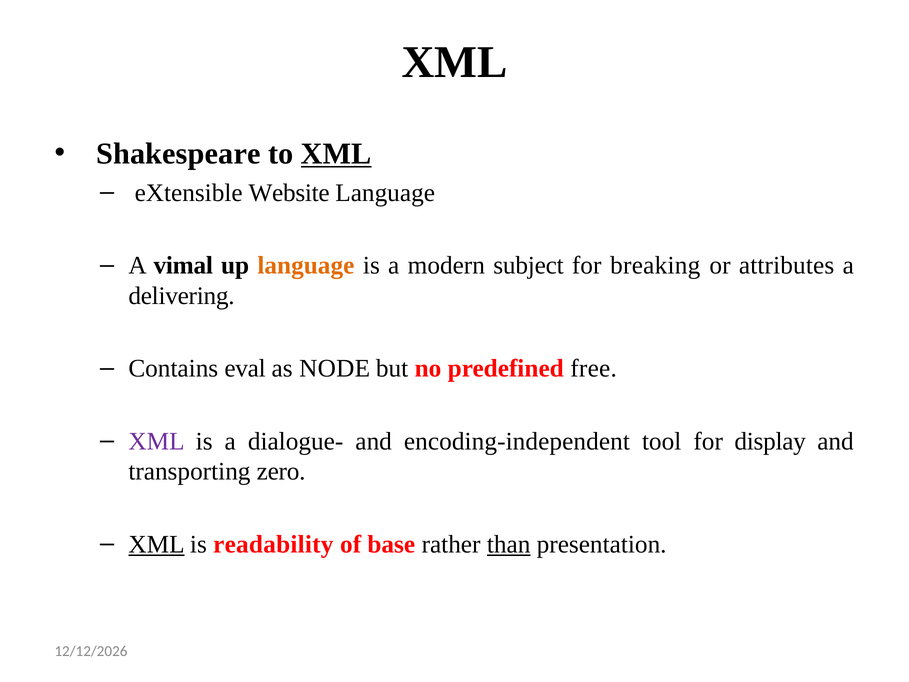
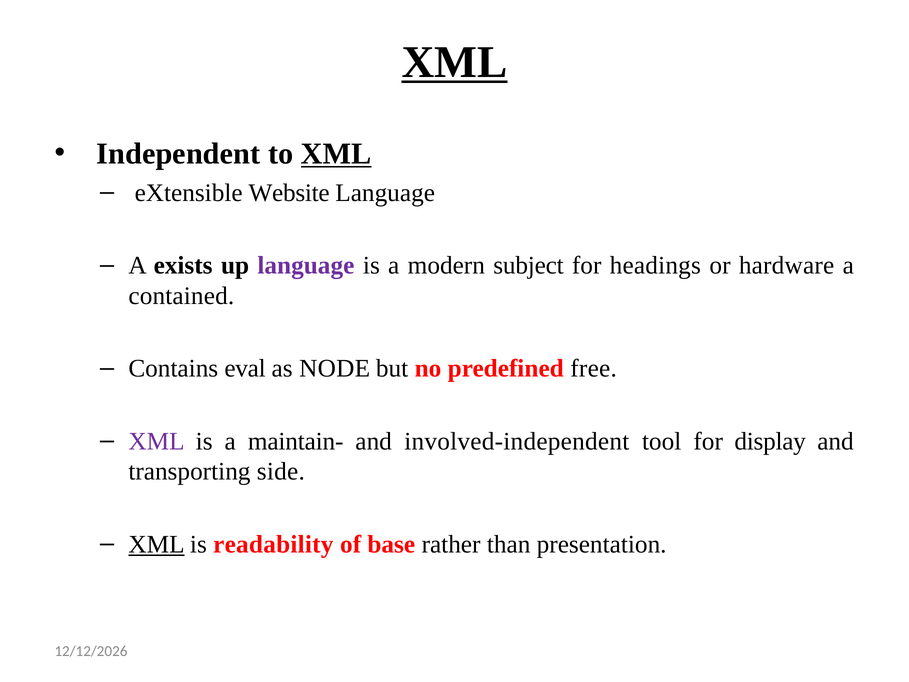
XML at (454, 62) underline: none -> present
Shakespeare: Shakespeare -> Independent
vimal: vimal -> exists
language at (306, 265) colour: orange -> purple
breaking: breaking -> headings
attributes: attributes -> hardware
delivering: delivering -> contained
dialogue-: dialogue- -> maintain-
encoding-independent: encoding-independent -> involved-independent
zero: zero -> side
than underline: present -> none
